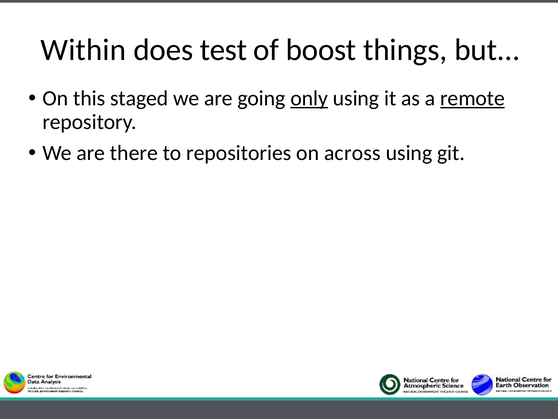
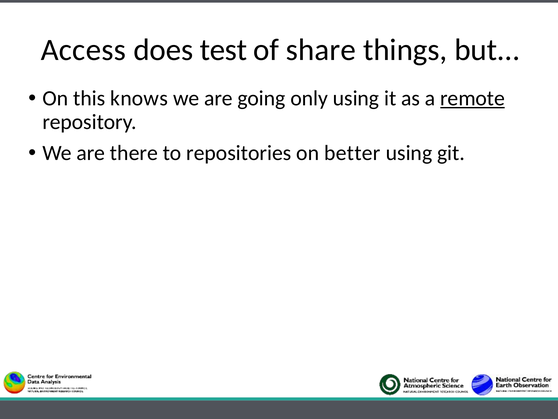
Within: Within -> Access
boost: boost -> share
staged: staged -> knows
only underline: present -> none
across: across -> better
